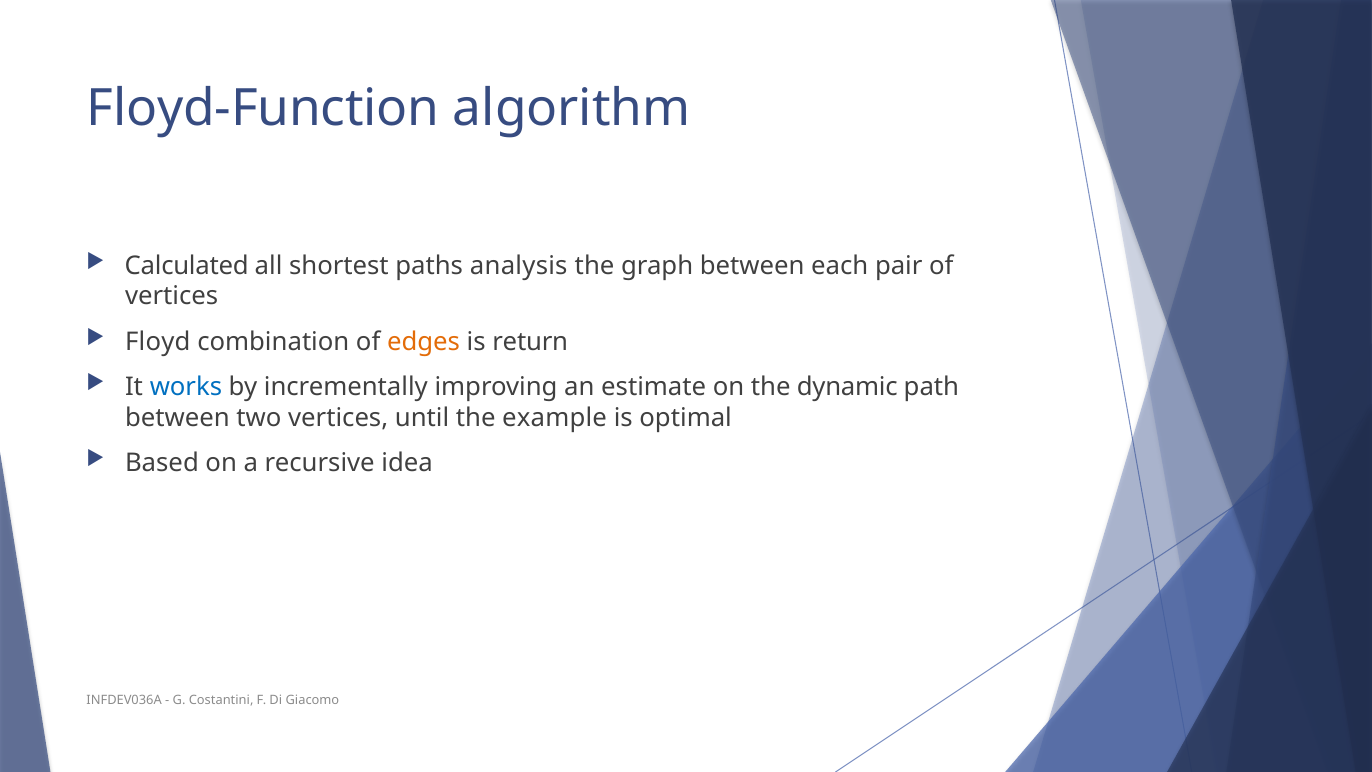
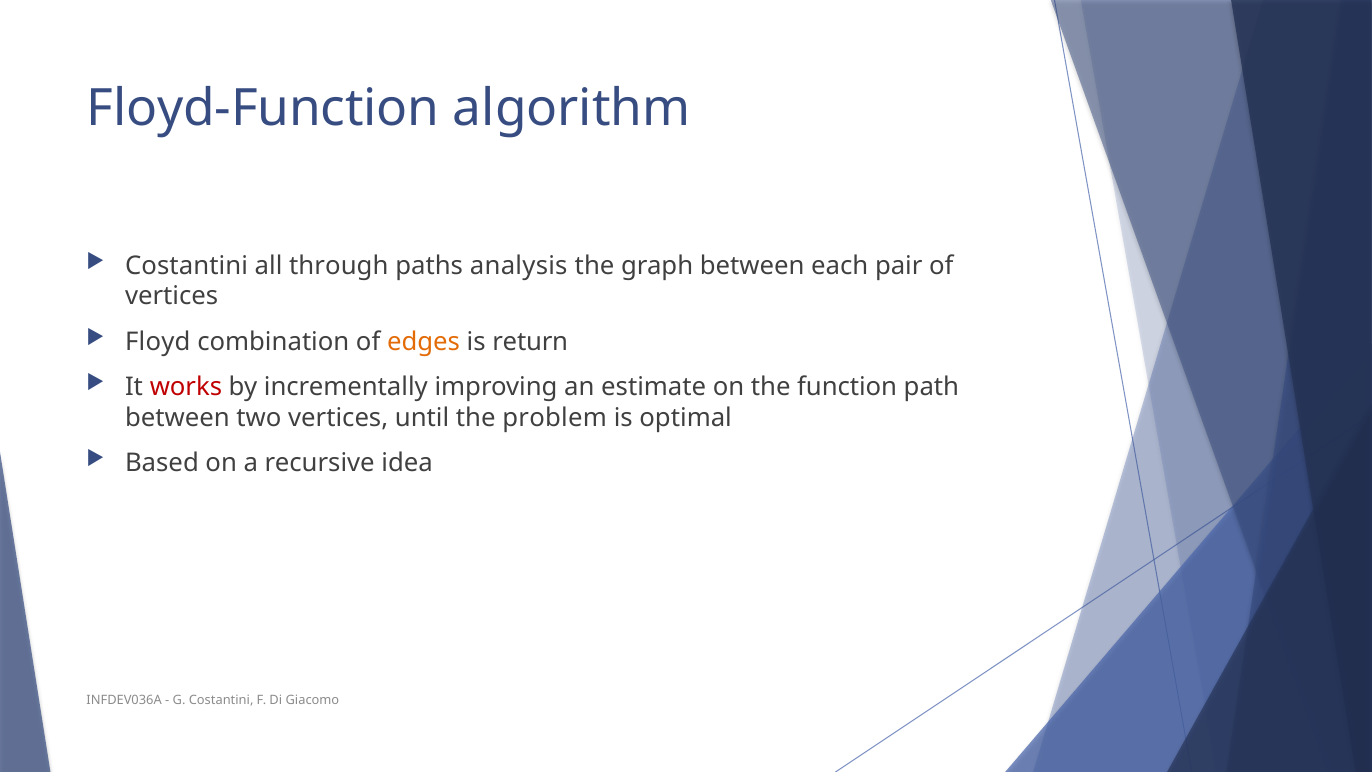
Calculated at (187, 266): Calculated -> Costantini
shortest: shortest -> through
works colour: blue -> red
dynamic: dynamic -> function
example: example -> problem
